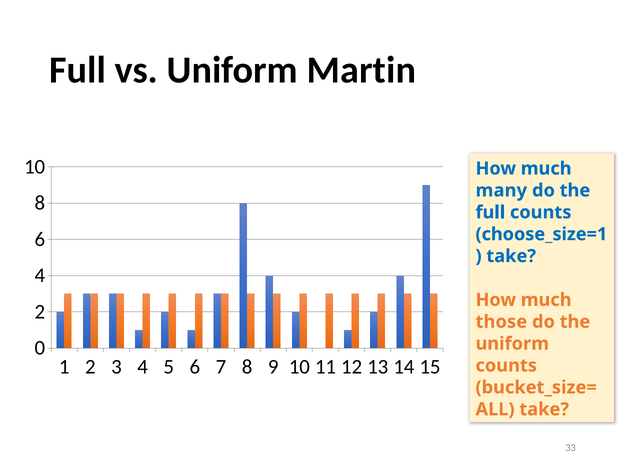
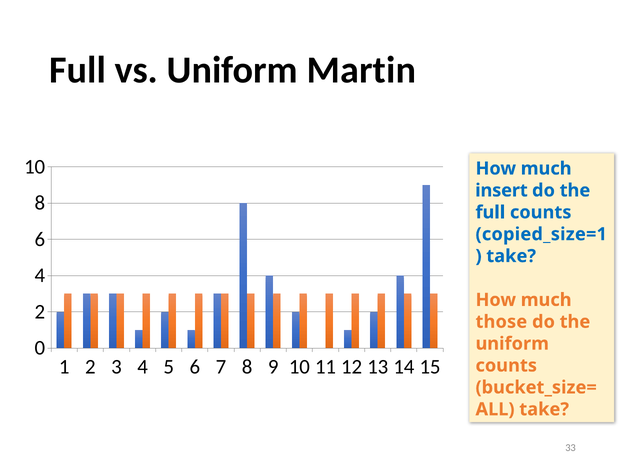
many: many -> insert
choose_size=1: choose_size=1 -> copied_size=1
